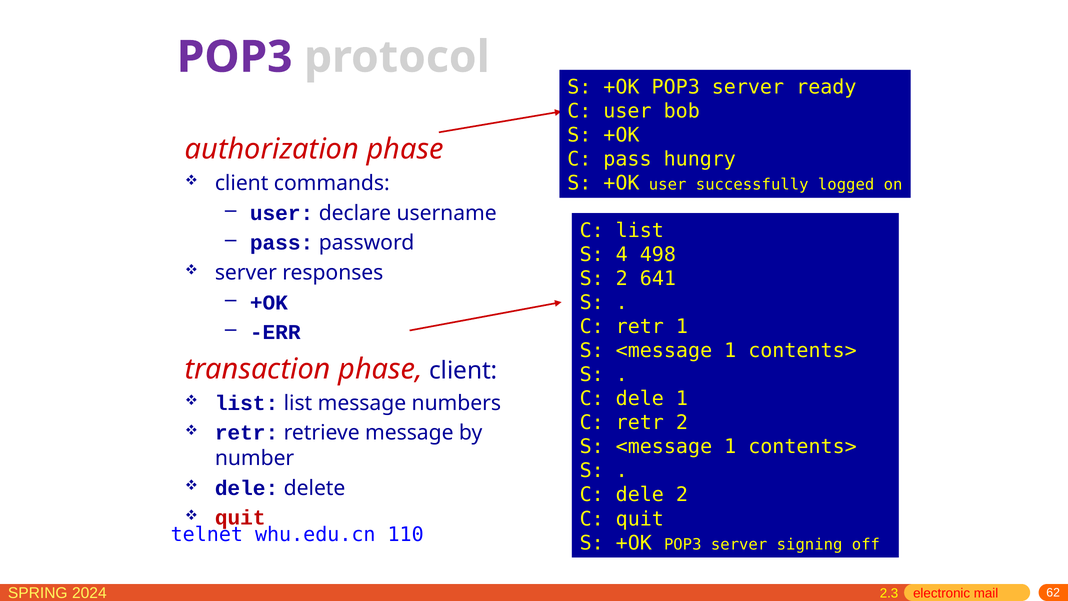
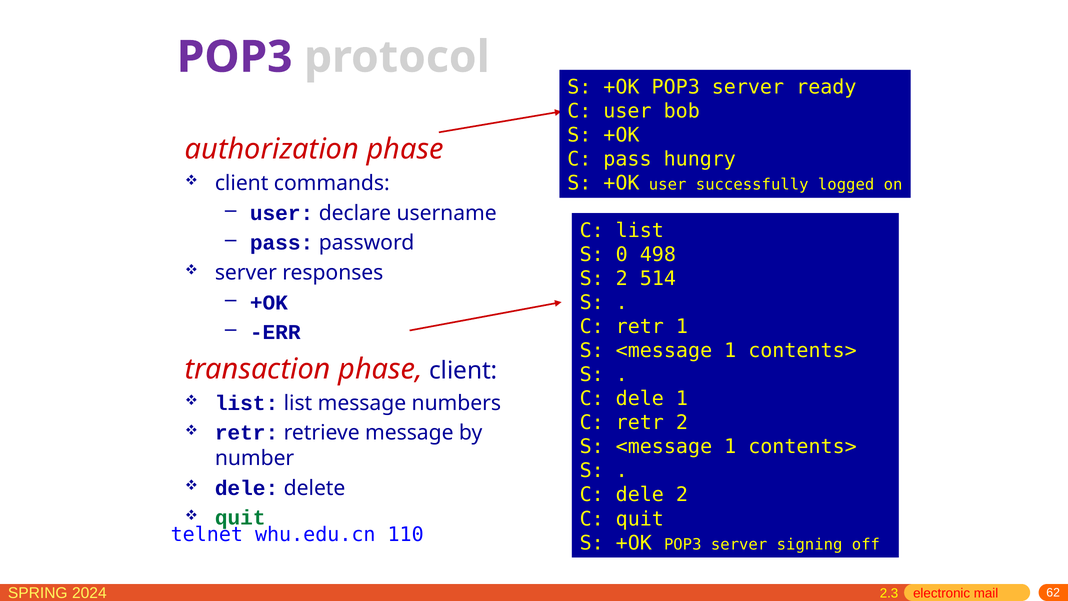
4: 4 -> 0
641: 641 -> 514
quit at (240, 518) colour: red -> green
